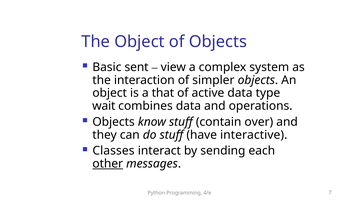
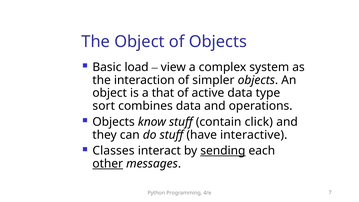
sent: sent -> load
wait: wait -> sort
over: over -> click
sending underline: none -> present
